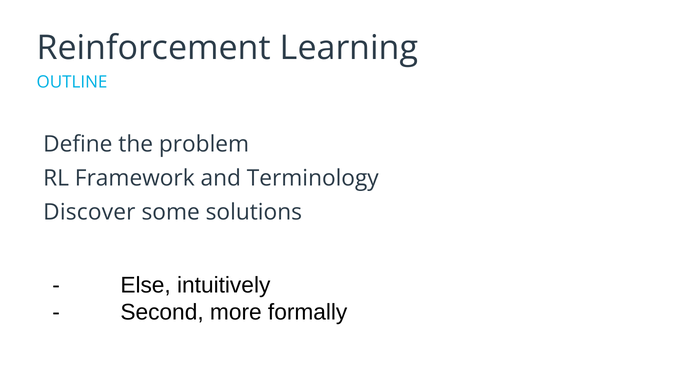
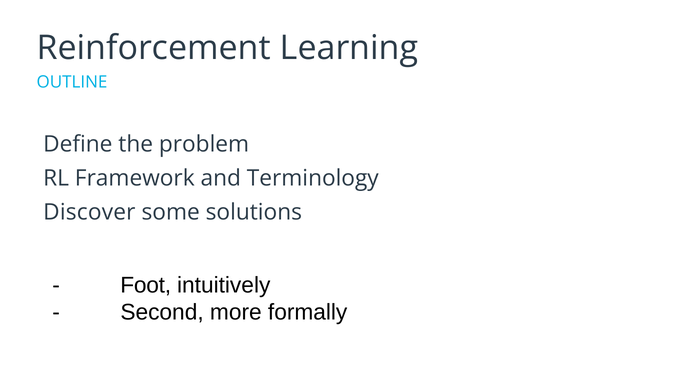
Else: Else -> Foot
